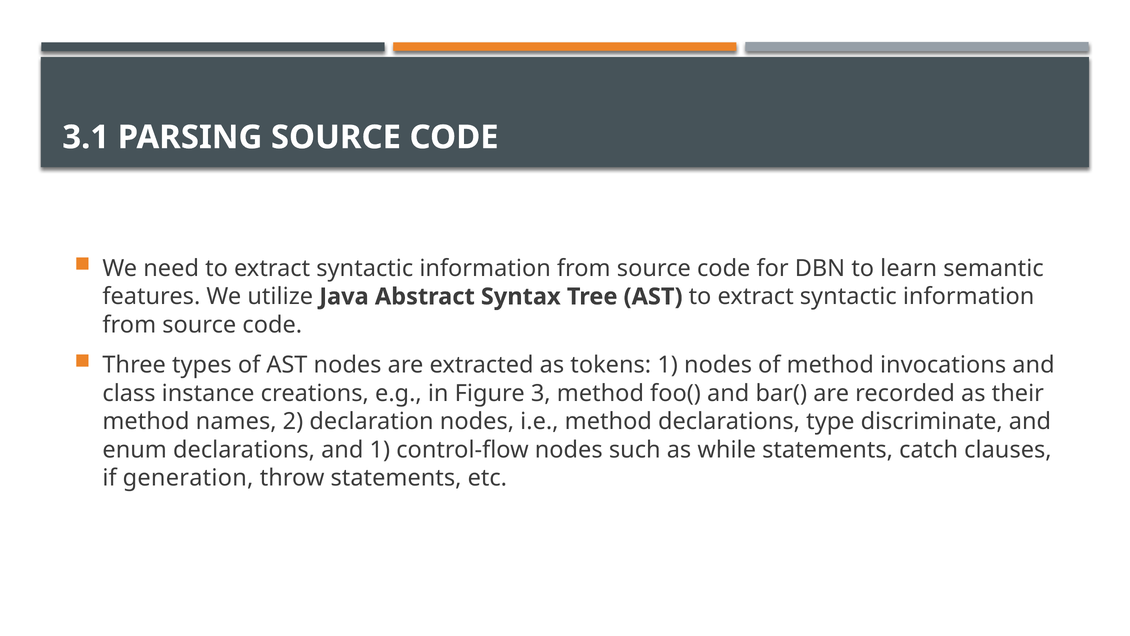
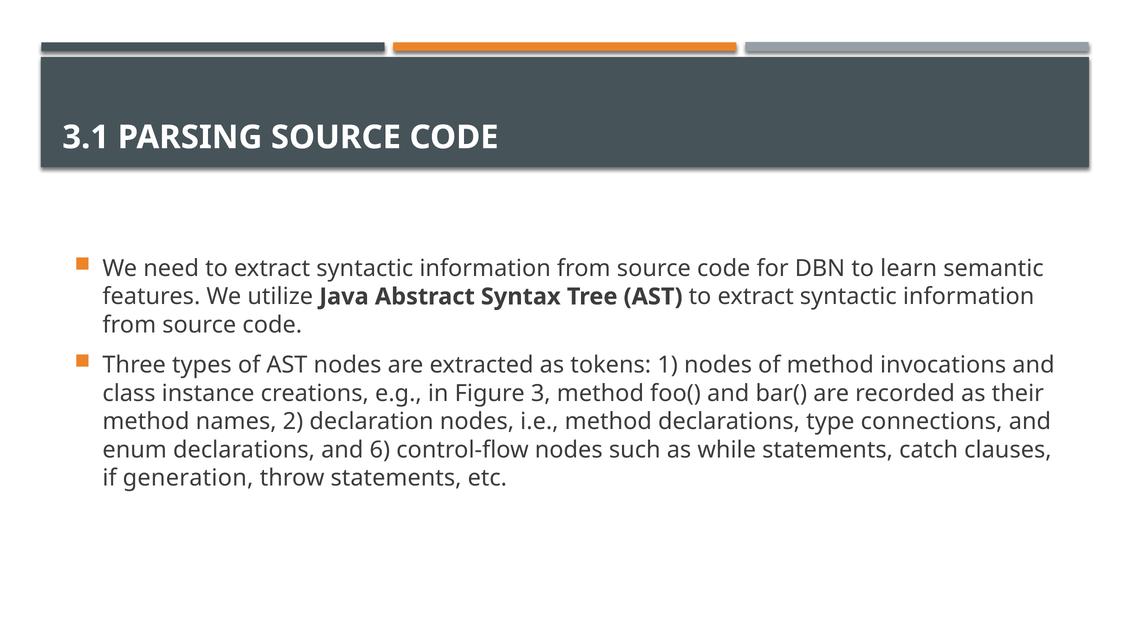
discriminate: discriminate -> connections
and 1: 1 -> 6
